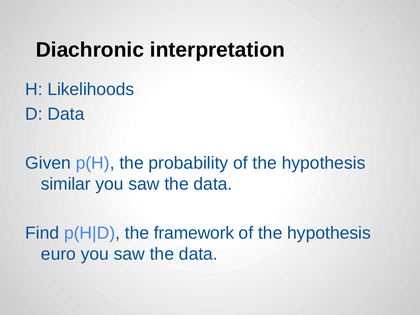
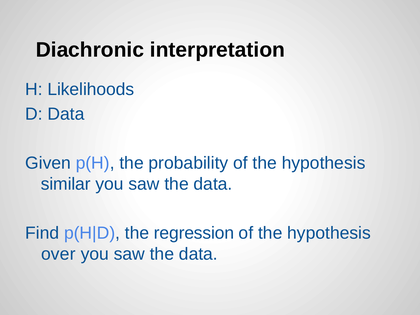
framework: framework -> regression
euro: euro -> over
